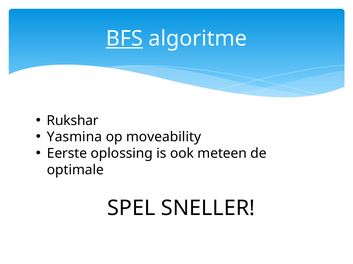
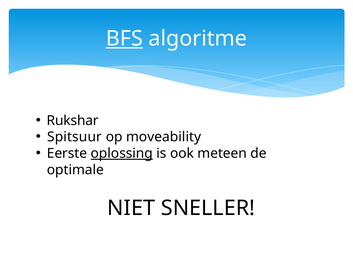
Yasmina: Yasmina -> Spitsuur
oplossing underline: none -> present
SPEL: SPEL -> NIET
